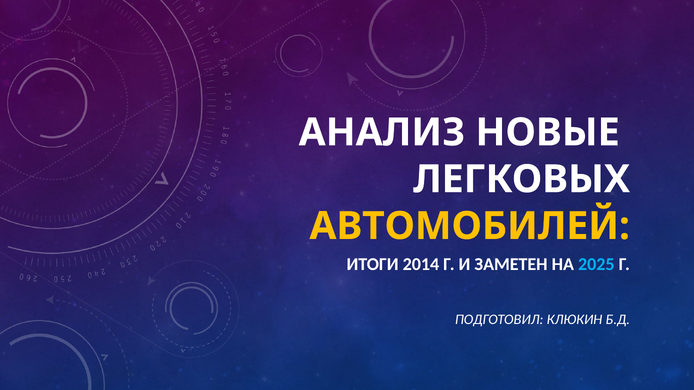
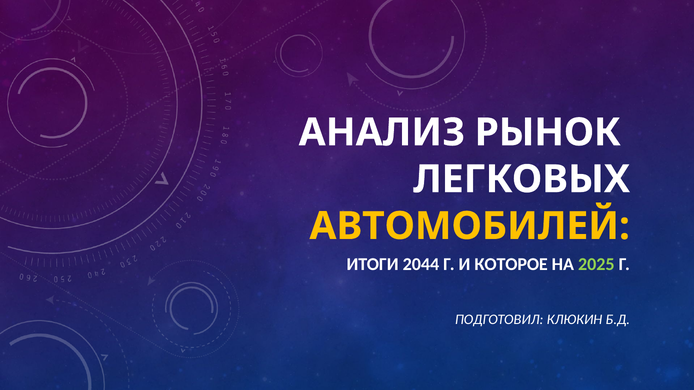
НОВЫЕ: НОВЫЕ -> РЫНОК
2014: 2014 -> 2044
ЗАМЕТЕН: ЗАМЕТЕН -> КОТОРОЕ
2025 colour: light blue -> light green
